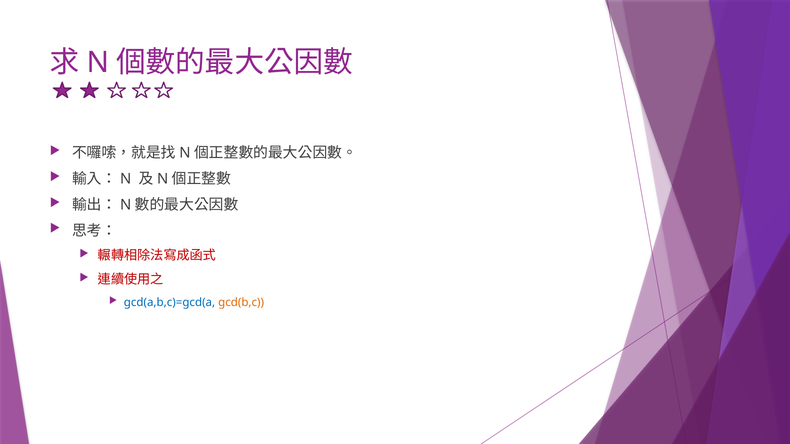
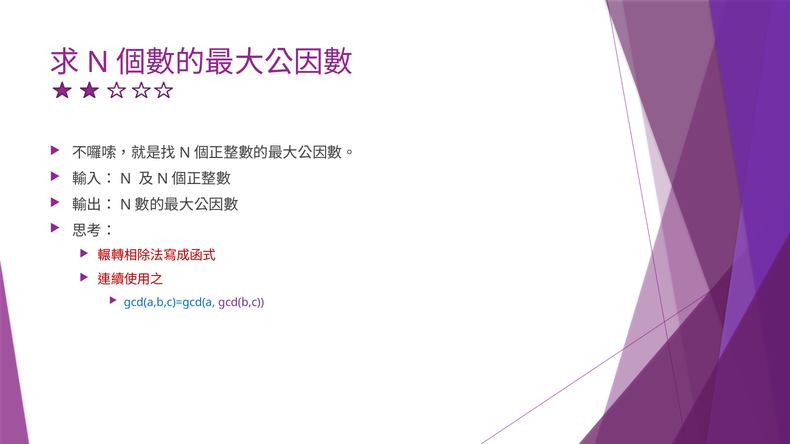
gcd(b,c colour: orange -> purple
